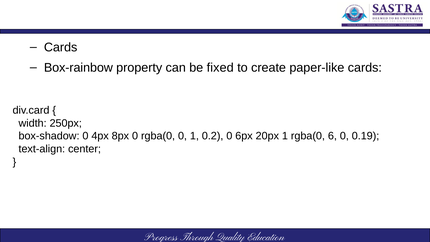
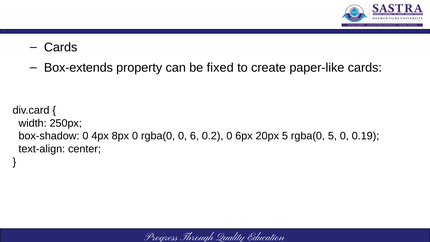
Box-rainbow: Box-rainbow -> Box-extends
0 1: 1 -> 6
20px 1: 1 -> 5
rgba(0 6: 6 -> 5
